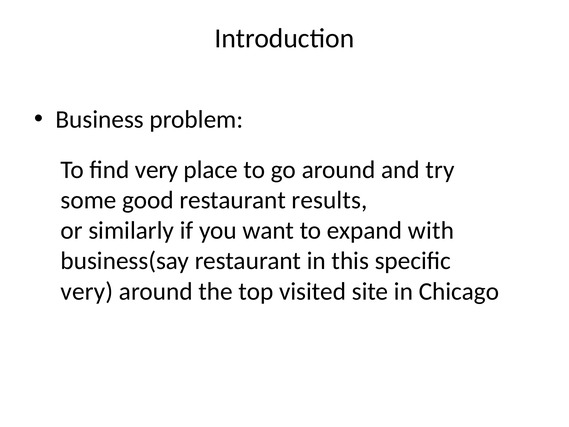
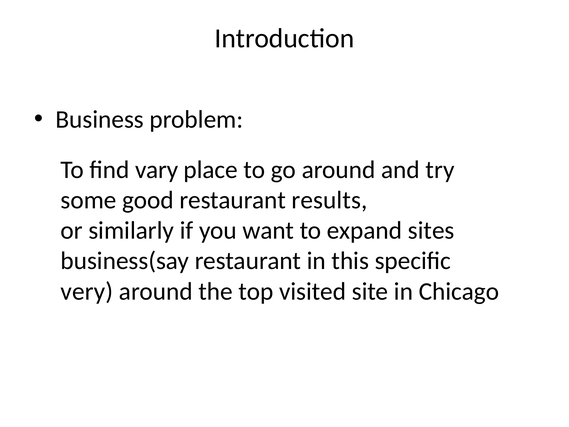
find very: very -> vary
with: with -> sites
